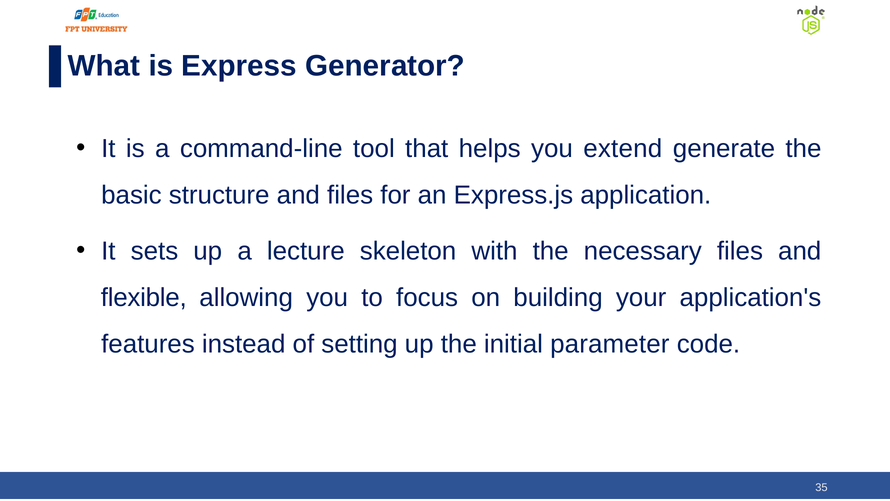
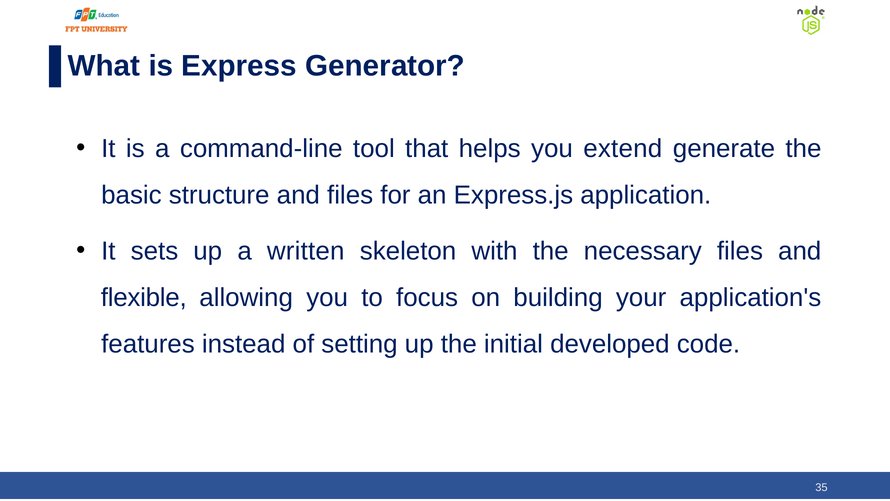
lecture: lecture -> written
parameter: parameter -> developed
